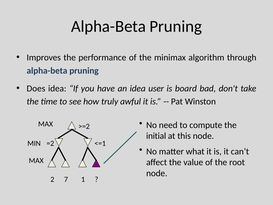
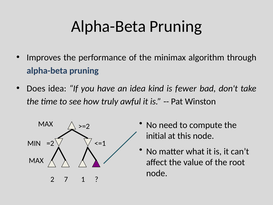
user: user -> kind
board: board -> fewer
